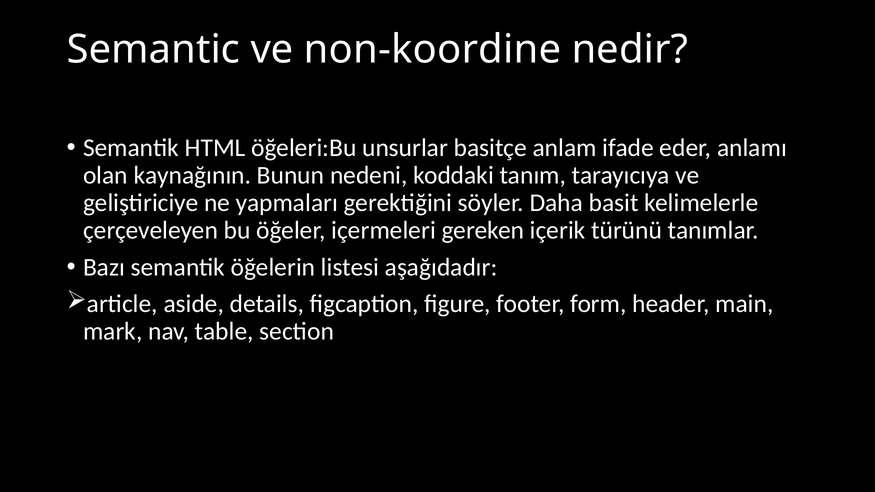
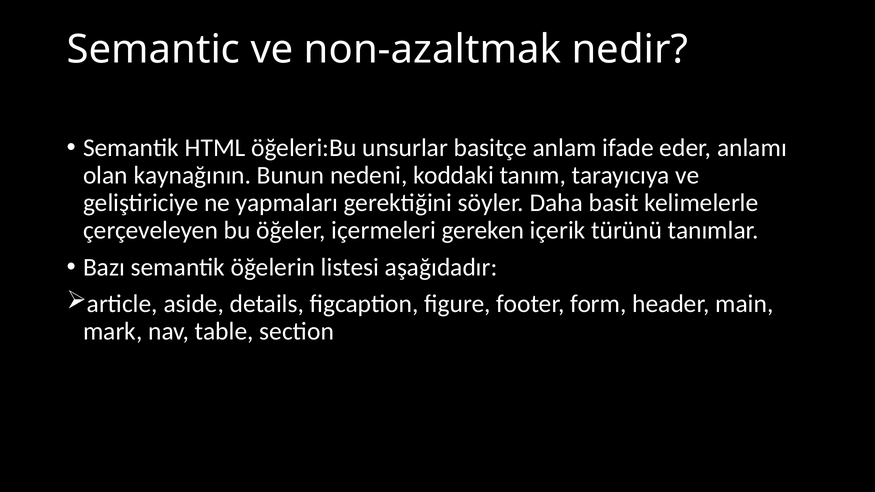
non-koordine: non-koordine -> non-azaltmak
